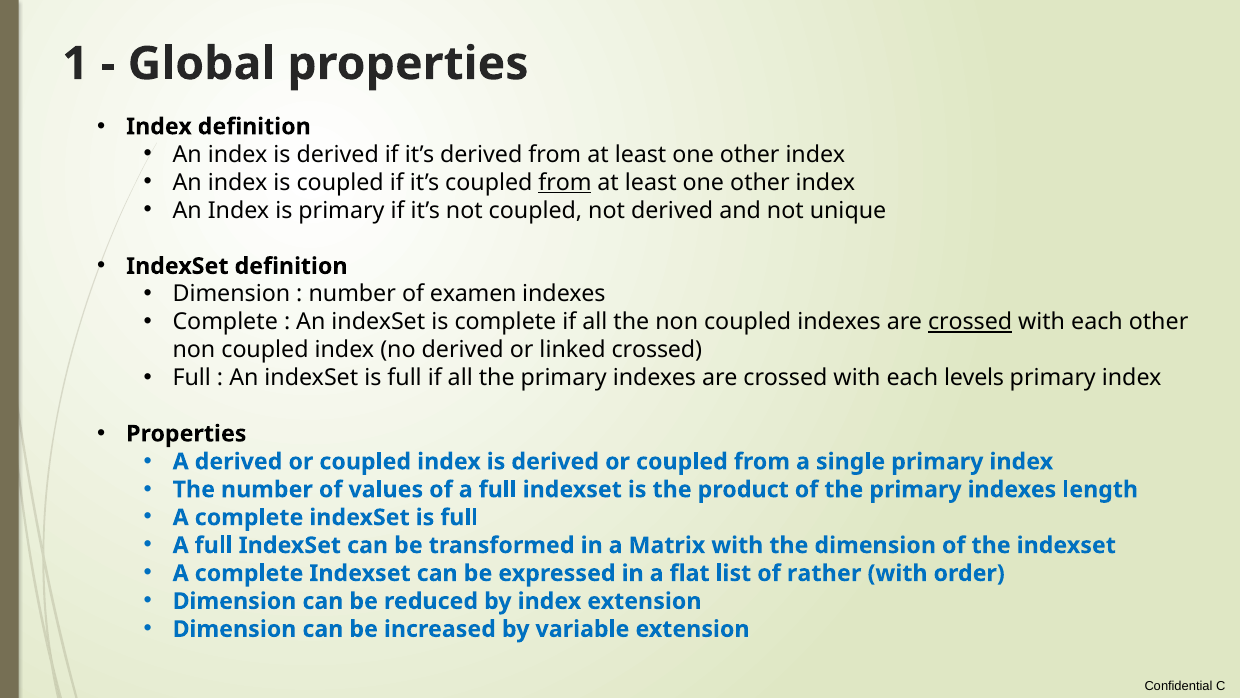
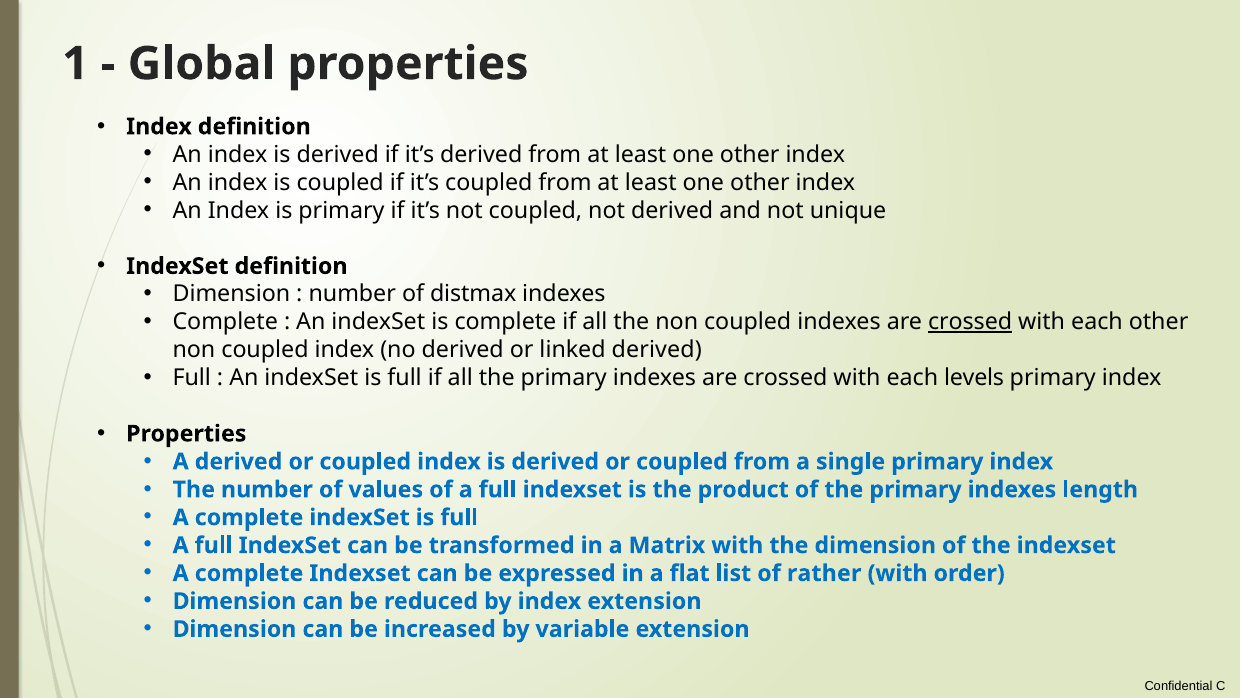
from at (565, 182) underline: present -> none
examen: examen -> distmax
linked crossed: crossed -> derived
